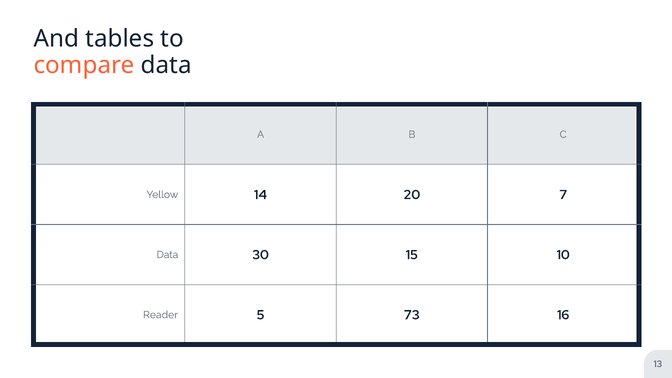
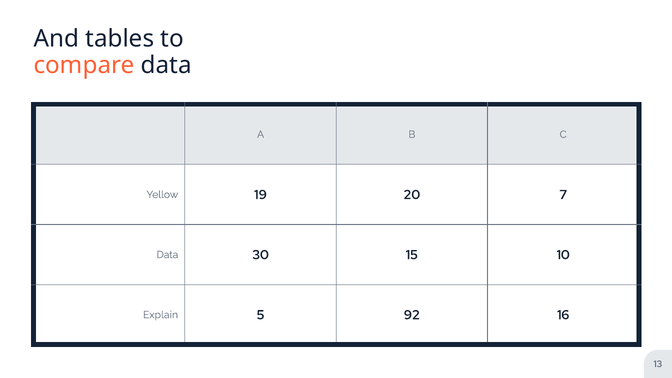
14: 14 -> 19
Reader: Reader -> Explain
73: 73 -> 92
